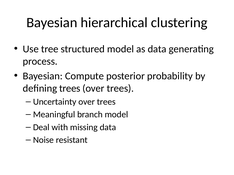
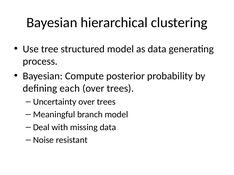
defining trees: trees -> each
